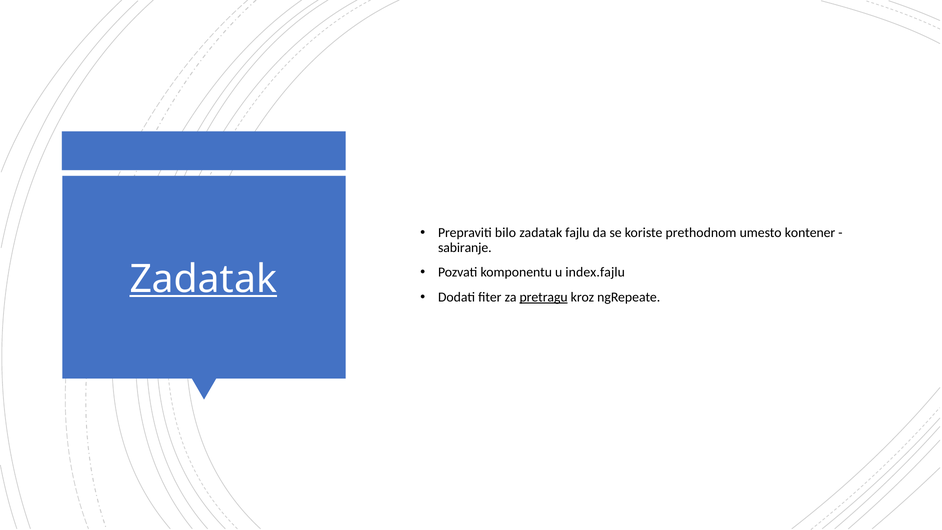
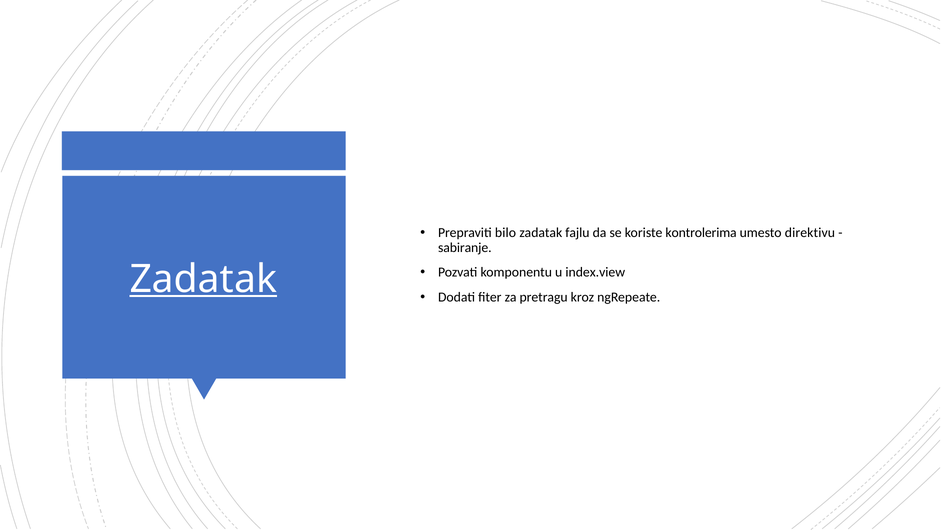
prethodnom: prethodnom -> kontrolerima
kontener: kontener -> direktivu
index.fajlu: index.fajlu -> index.view
pretragu underline: present -> none
